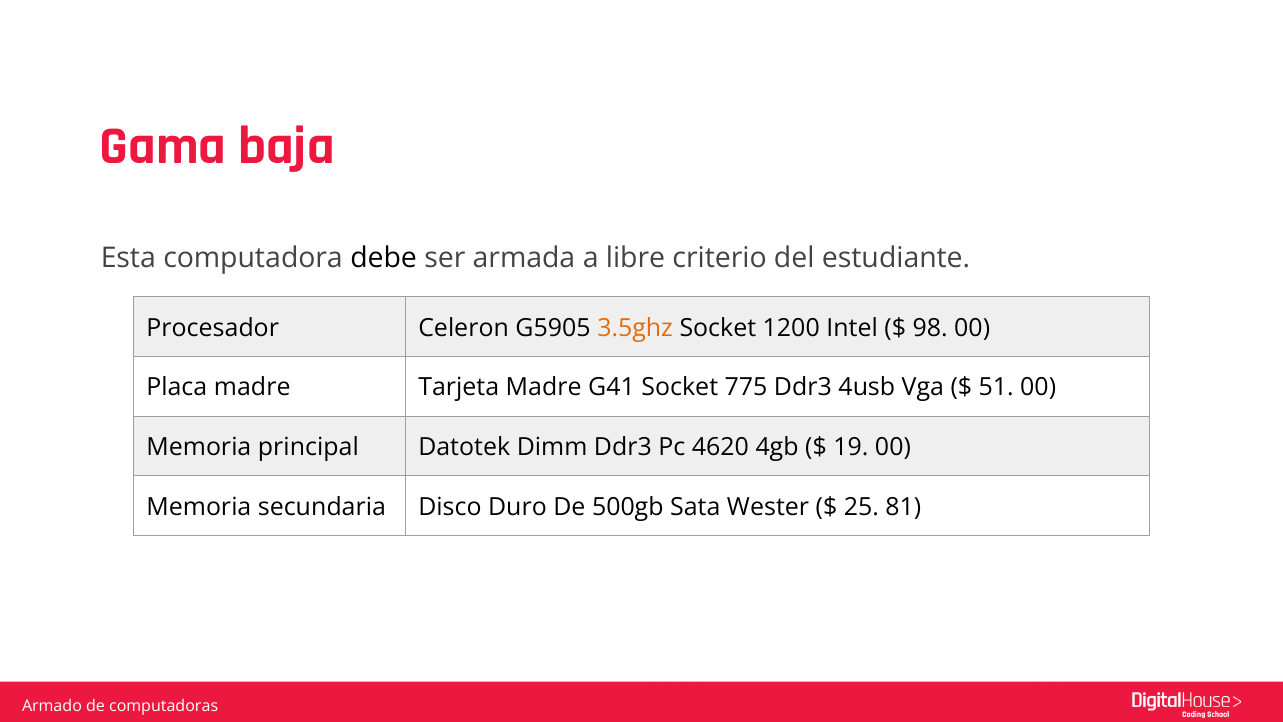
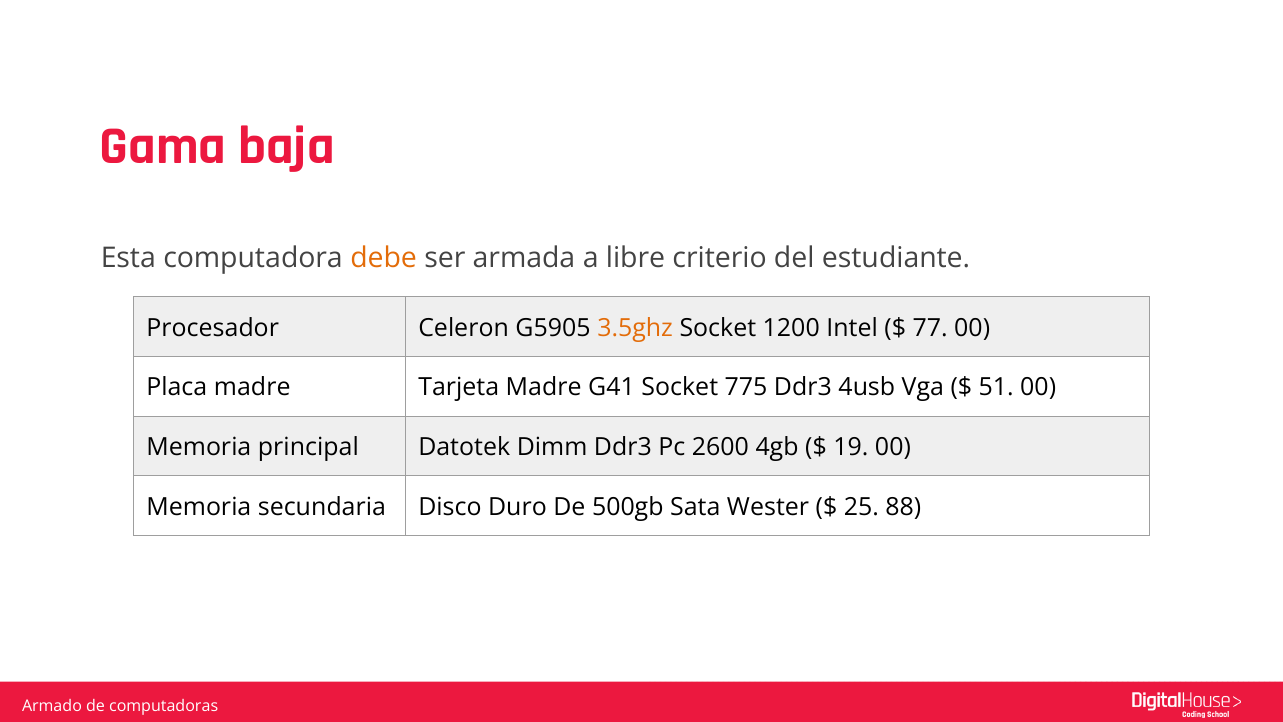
debe colour: black -> orange
98: 98 -> 77
4620: 4620 -> 2600
81: 81 -> 88
